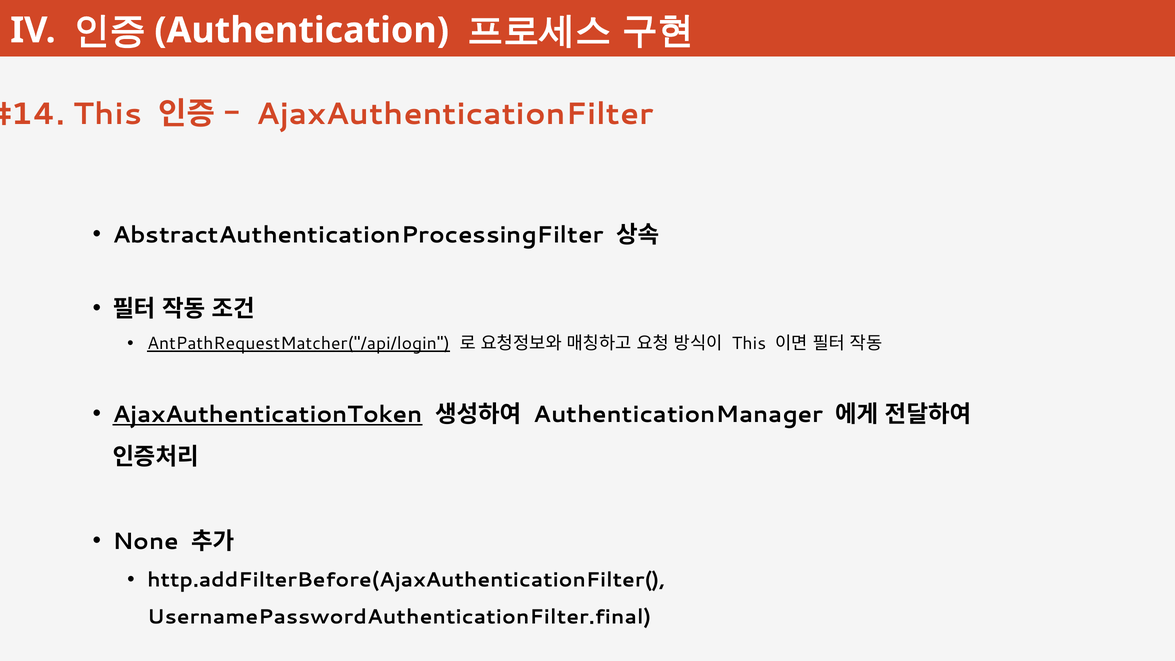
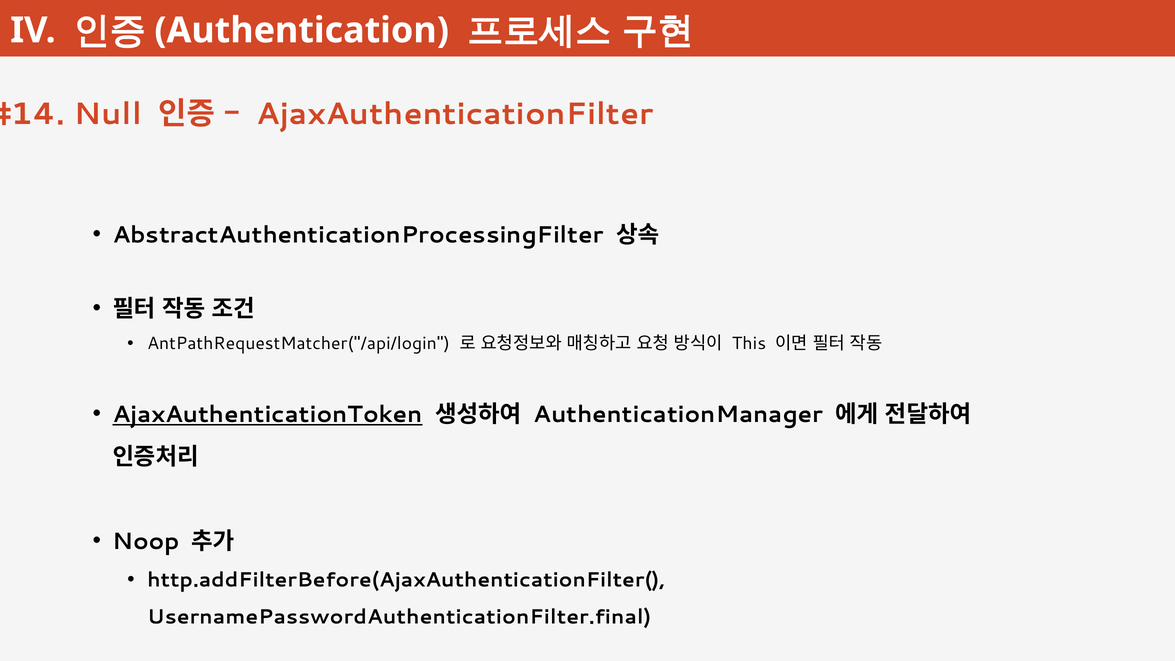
This at (108, 114): This -> Null
AntPathRequestMatcher("/api/login underline: present -> none
None: None -> Noop
